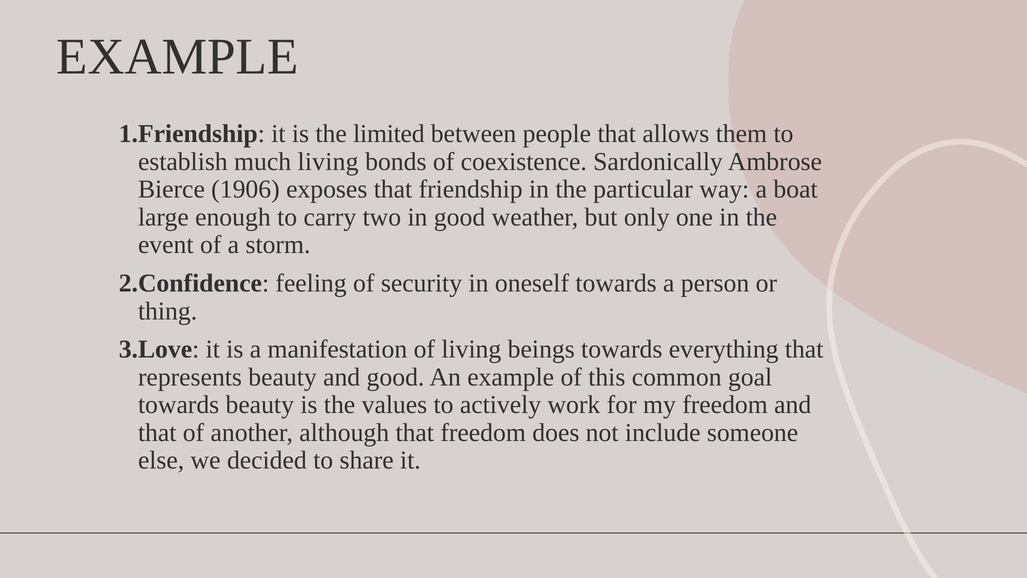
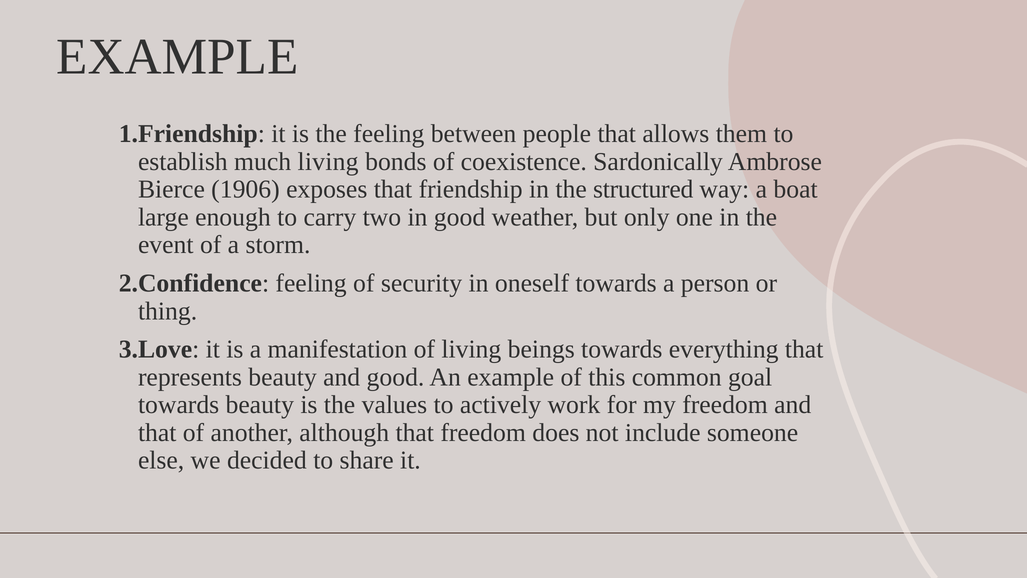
the limited: limited -> feeling
particular: particular -> structured
